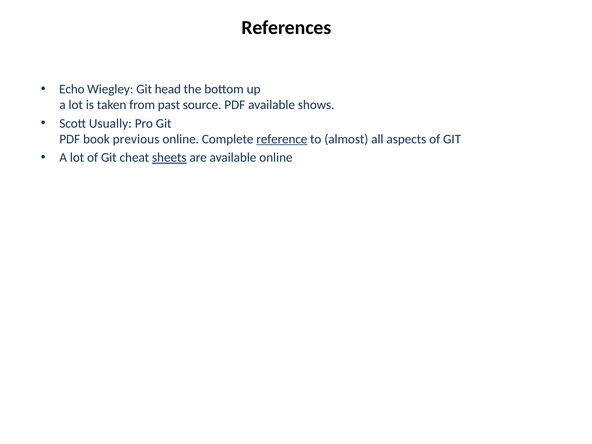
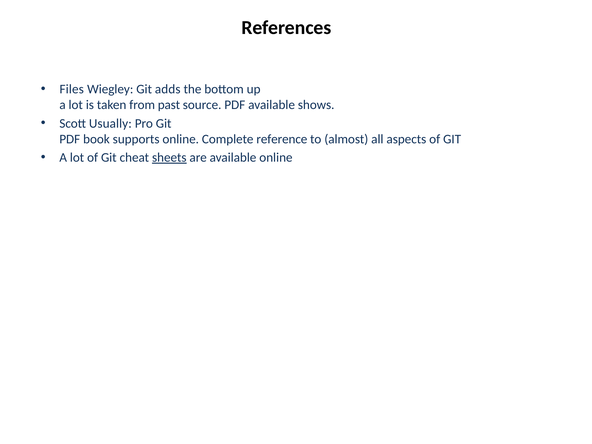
Echo: Echo -> Files
head: head -> adds
previous: previous -> supports
reference underline: present -> none
